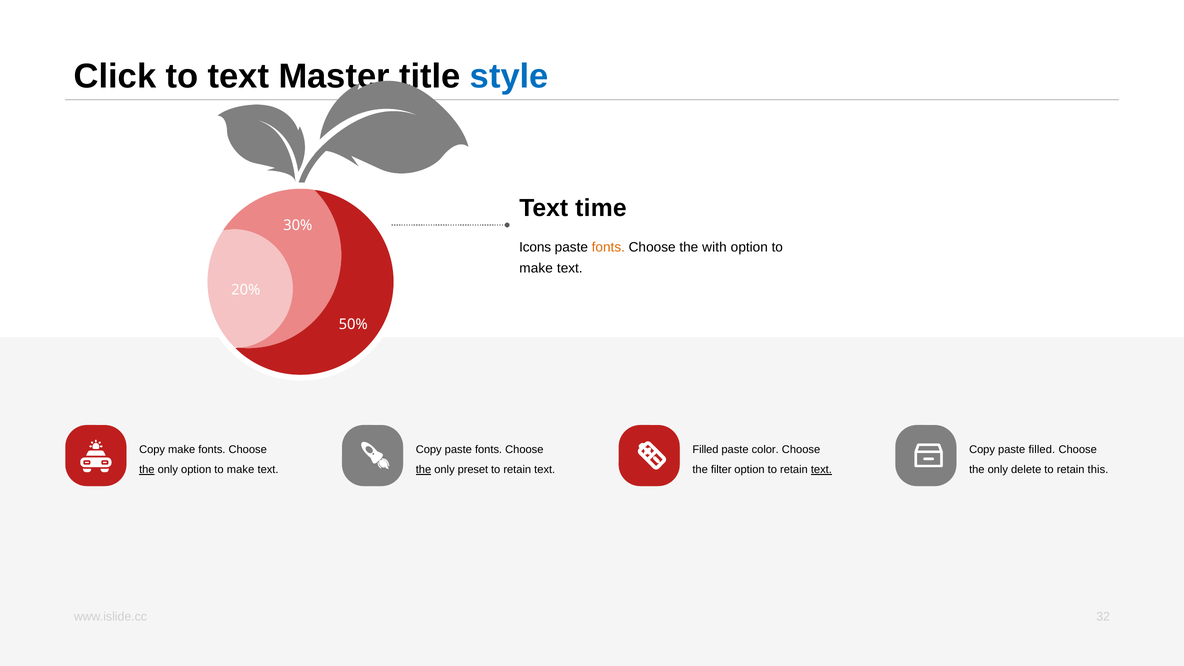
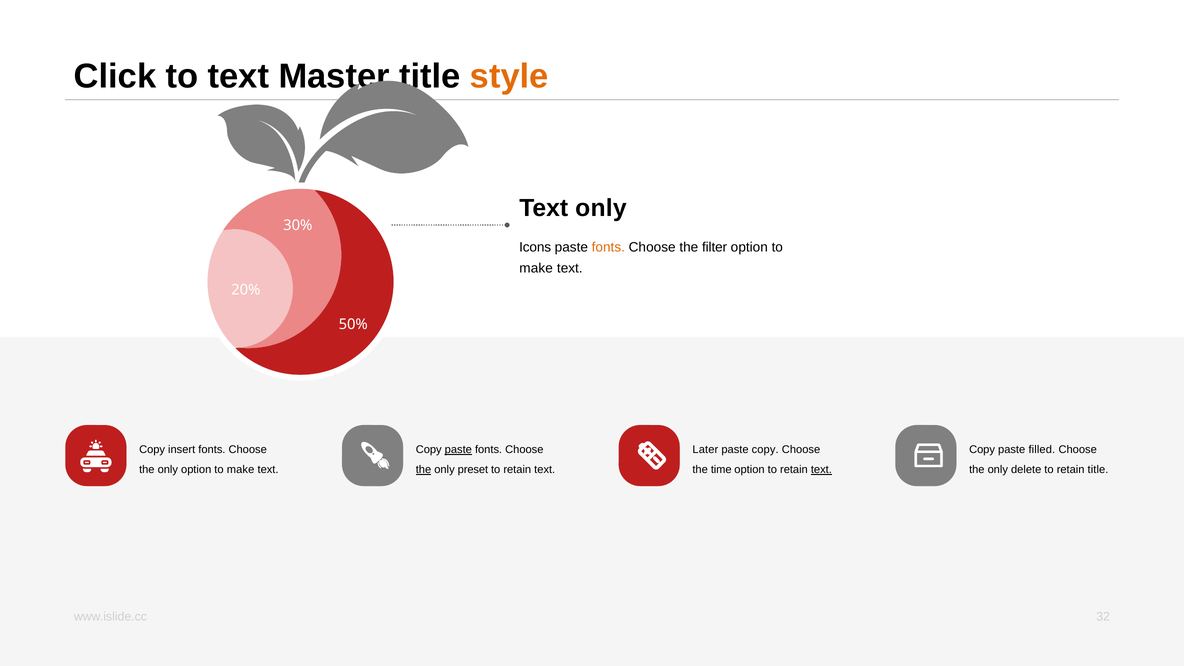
style colour: blue -> orange
Text time: time -> only
with: with -> filter
Copy make: make -> insert
paste at (458, 450) underline: none -> present
Filled at (705, 450): Filled -> Later
paste color: color -> copy
the at (147, 470) underline: present -> none
filter: filter -> time
retain this: this -> title
